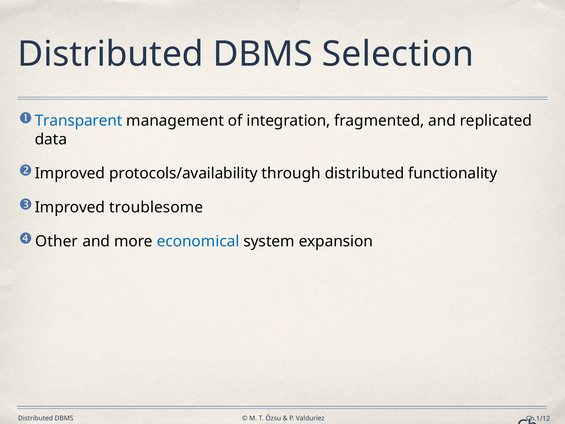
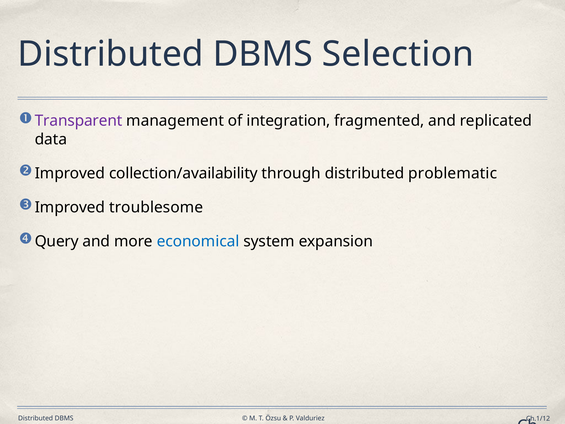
Transparent colour: blue -> purple
protocols/availability: protocols/availability -> collection/availability
functionality: functionality -> problematic
Other: Other -> Query
